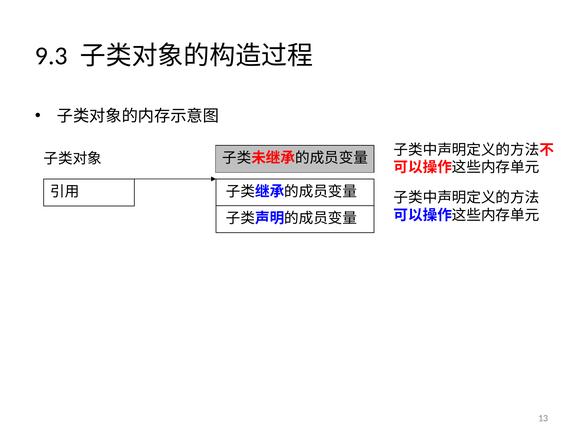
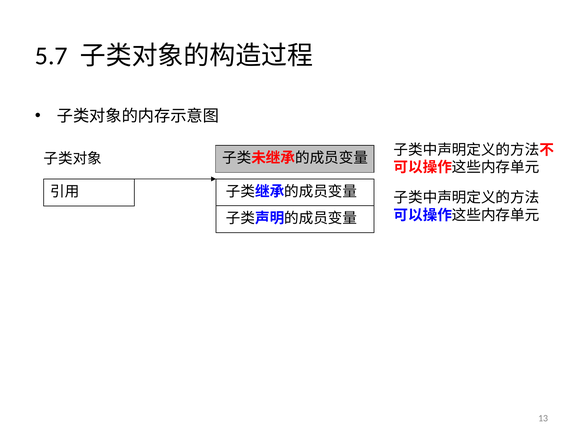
9.3: 9.3 -> 5.7
